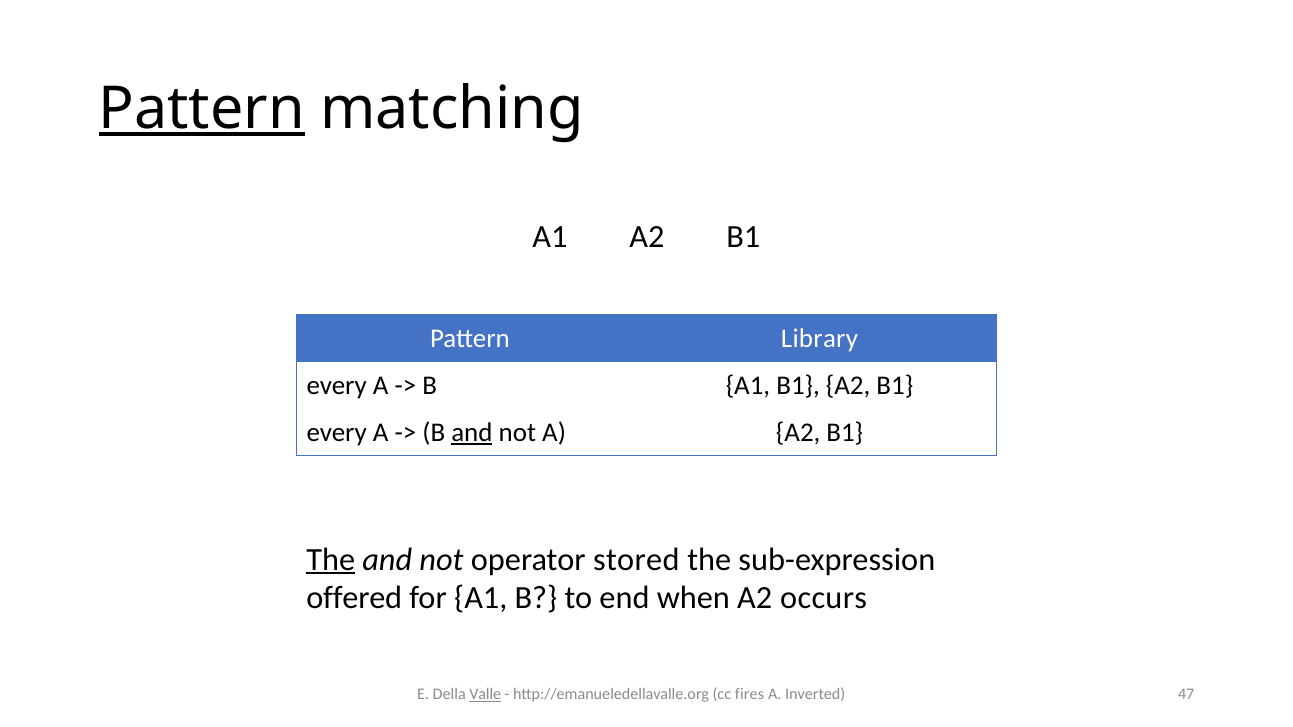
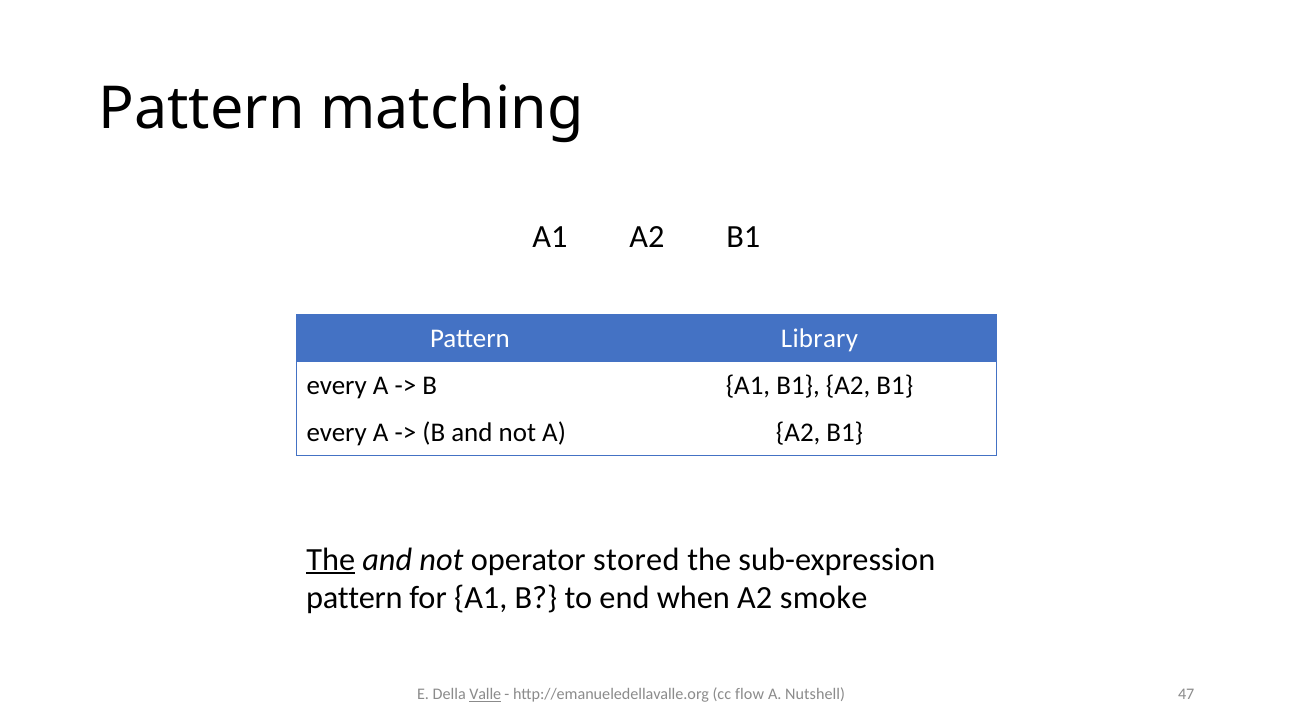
Pattern at (202, 109) underline: present -> none
and at (472, 433) underline: present -> none
offered at (354, 599): offered -> pattern
occurs: occurs -> smoke
fires: fires -> flow
Inverted: Inverted -> Nutshell
